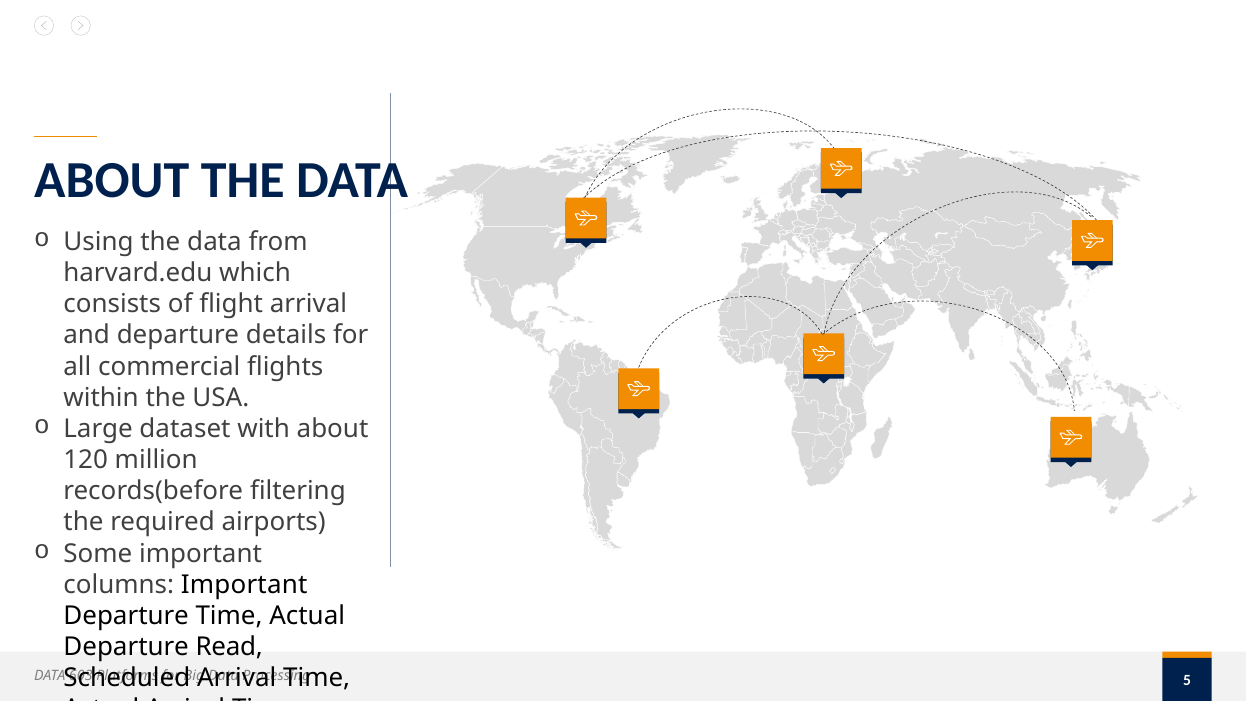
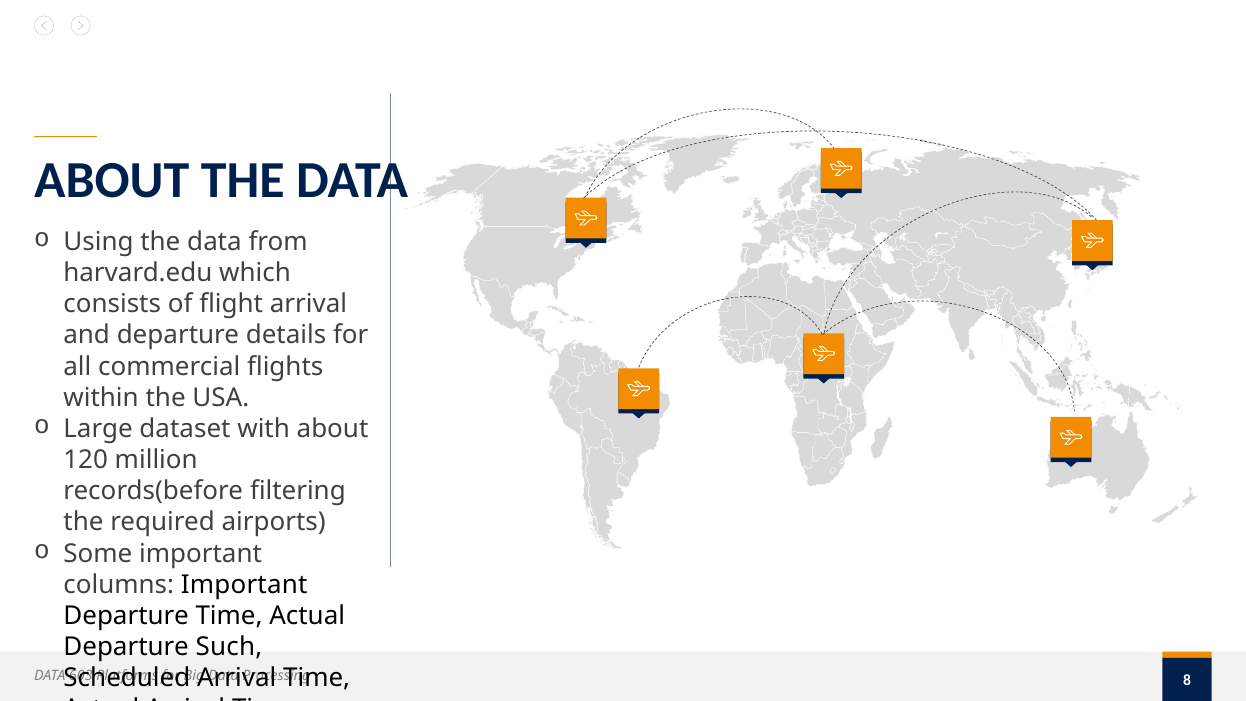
Read: Read -> Such
5: 5 -> 8
